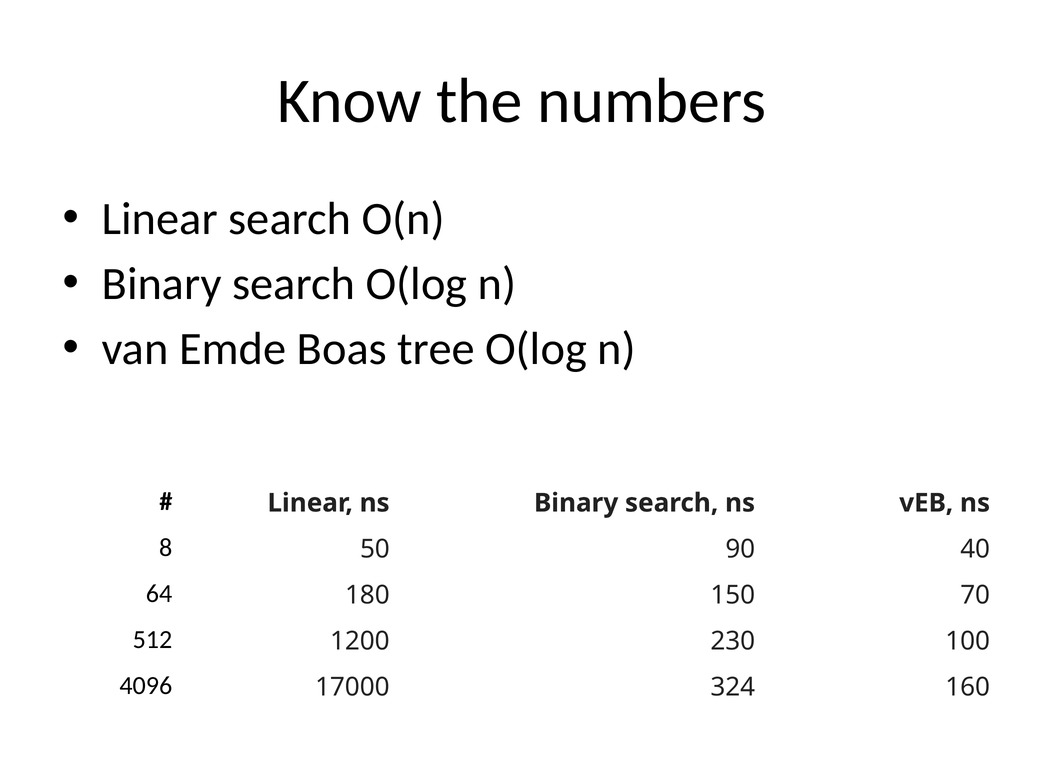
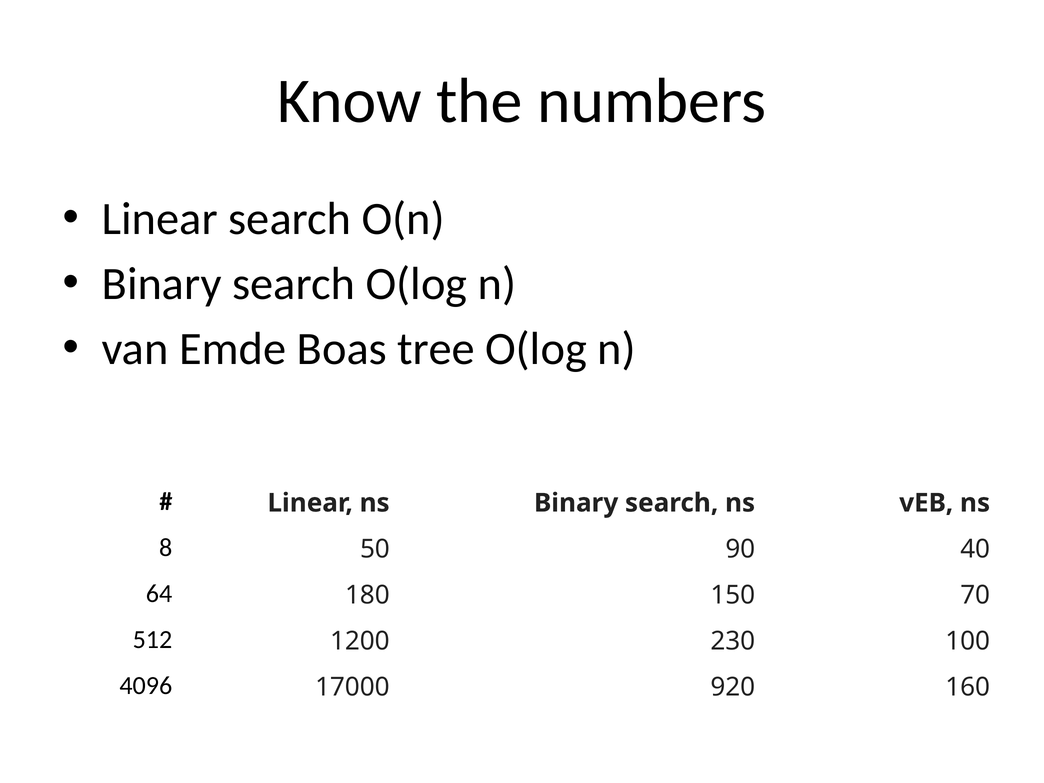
324: 324 -> 920
